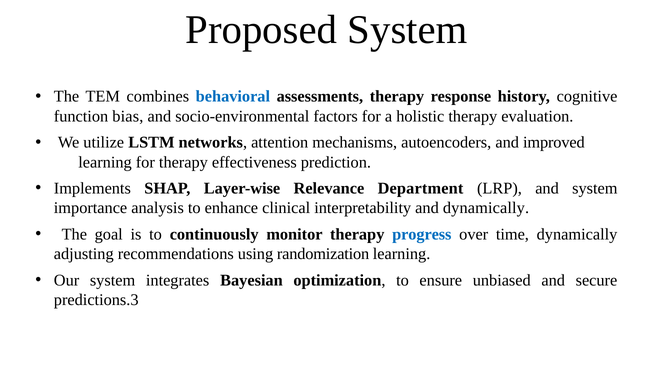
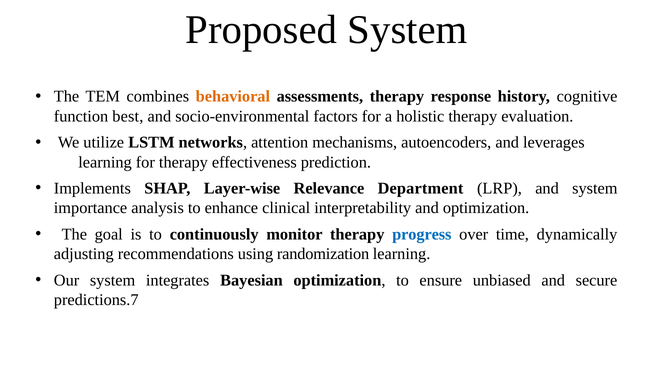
behavioral colour: blue -> orange
bias: bias -> best
improved: improved -> leverages
and dynamically: dynamically -> optimization
predictions.3: predictions.3 -> predictions.7
